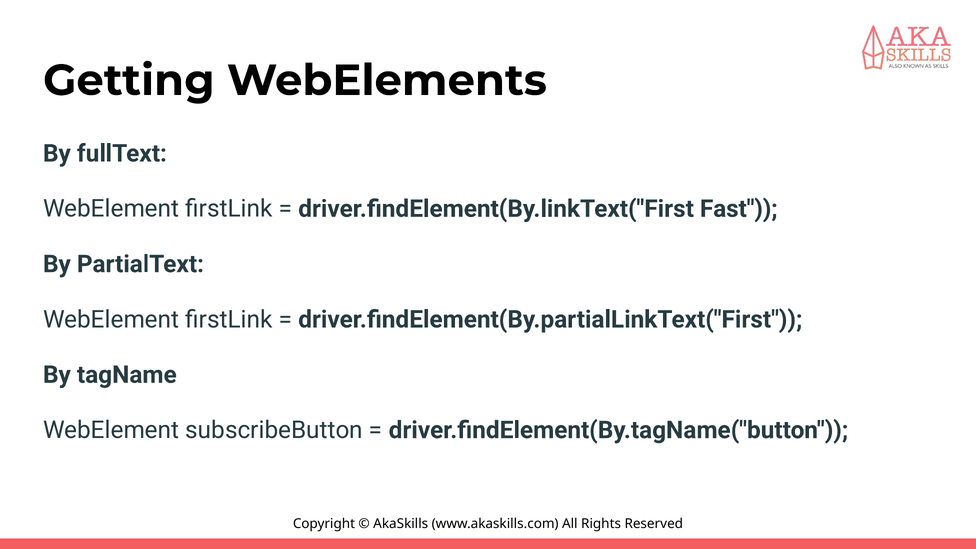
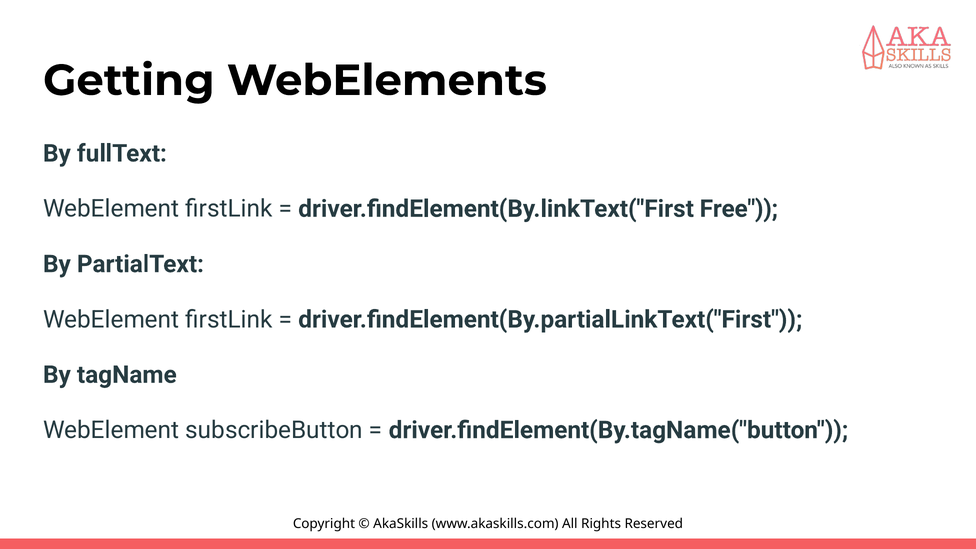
Fast: Fast -> Free
